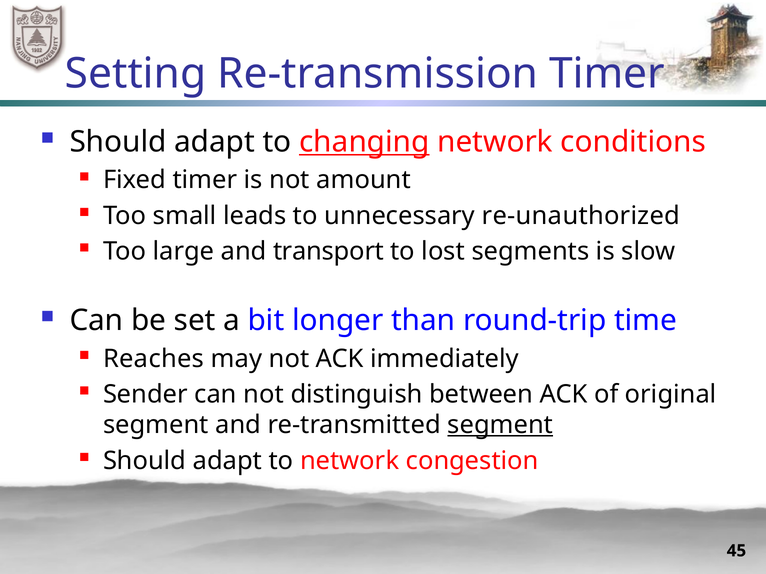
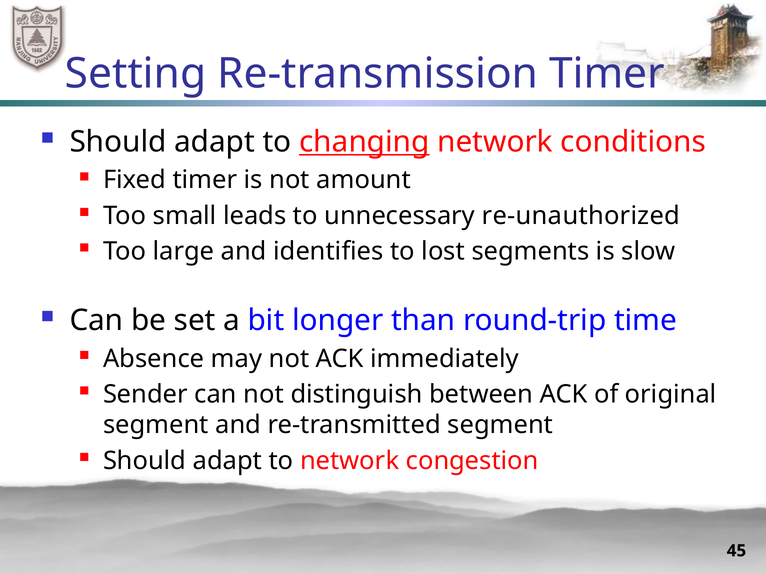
transport: transport -> identifies
Reaches: Reaches -> Absence
segment at (500, 425) underline: present -> none
